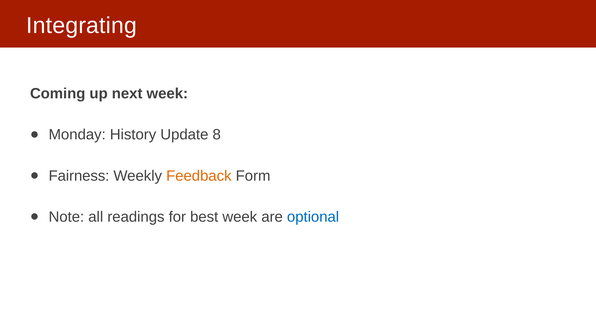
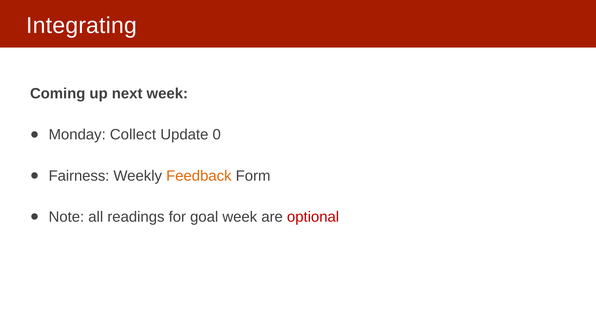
History: History -> Collect
8: 8 -> 0
best: best -> goal
optional colour: blue -> red
